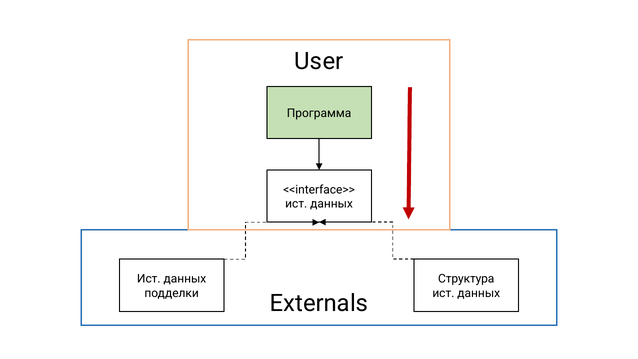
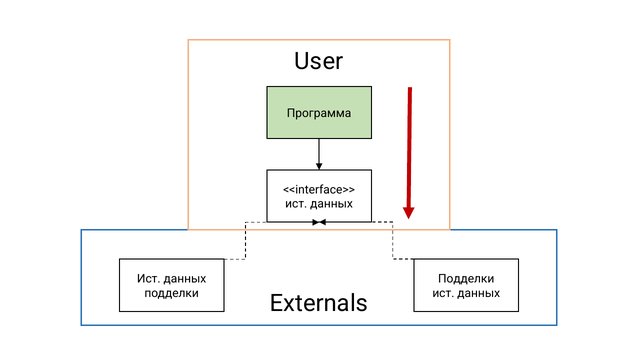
Структура at (466, 279): Структура -> Подделки
